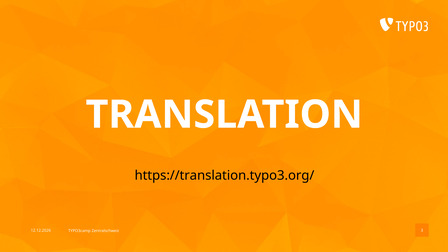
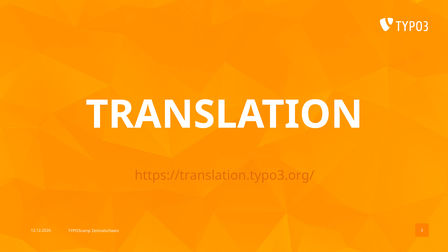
https://translation.typo3.org/ colour: black -> orange
